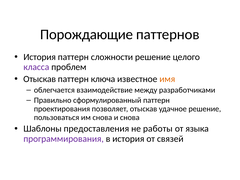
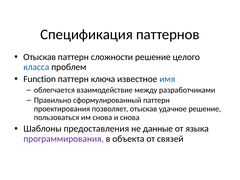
Порождающие: Порождающие -> Спецификация
История at (40, 57): История -> Отыскав
класса colour: purple -> blue
Отыскав at (40, 79): Отыскав -> Function
имя colour: orange -> blue
работы: работы -> данные
в история: история -> объекта
